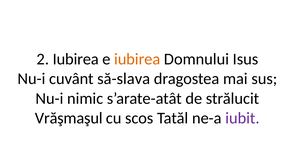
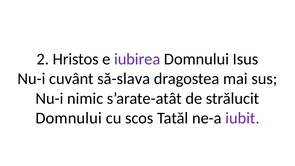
2 Iubirea: Iubirea -> Hristos
iubirea at (137, 59) colour: orange -> purple
Vrăşmaşul at (69, 118): Vrăşmaşul -> Domnului
